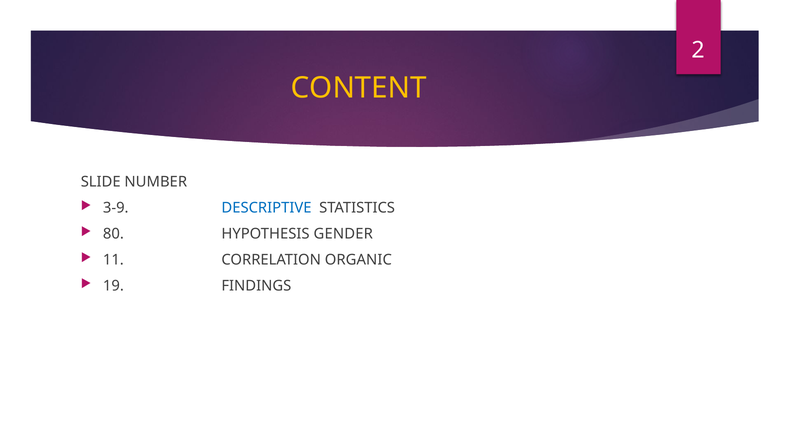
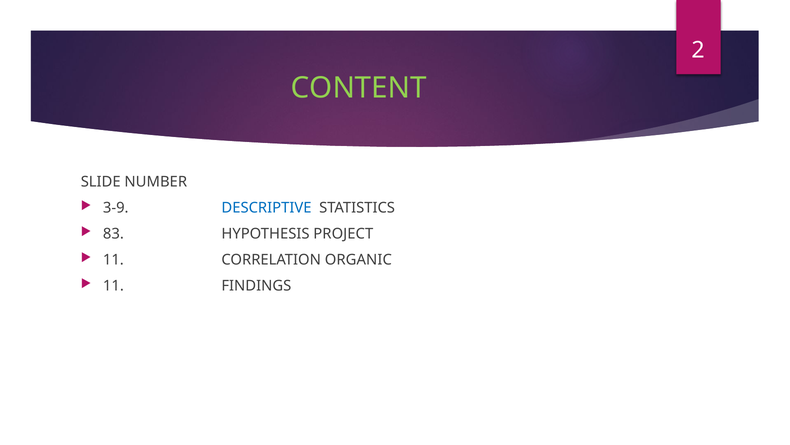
CONTENT colour: yellow -> light green
80: 80 -> 83
GENDER: GENDER -> PROJECT
19 at (113, 286): 19 -> 11
